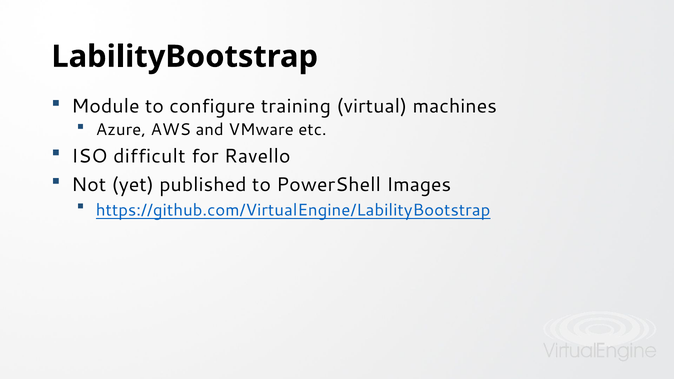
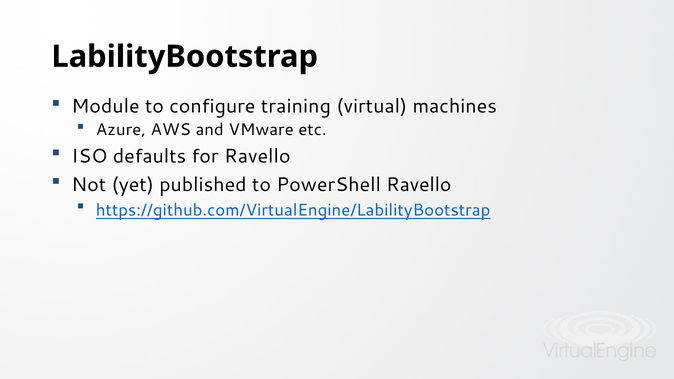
difficult: difficult -> defaults
PowerShell Images: Images -> Ravello
